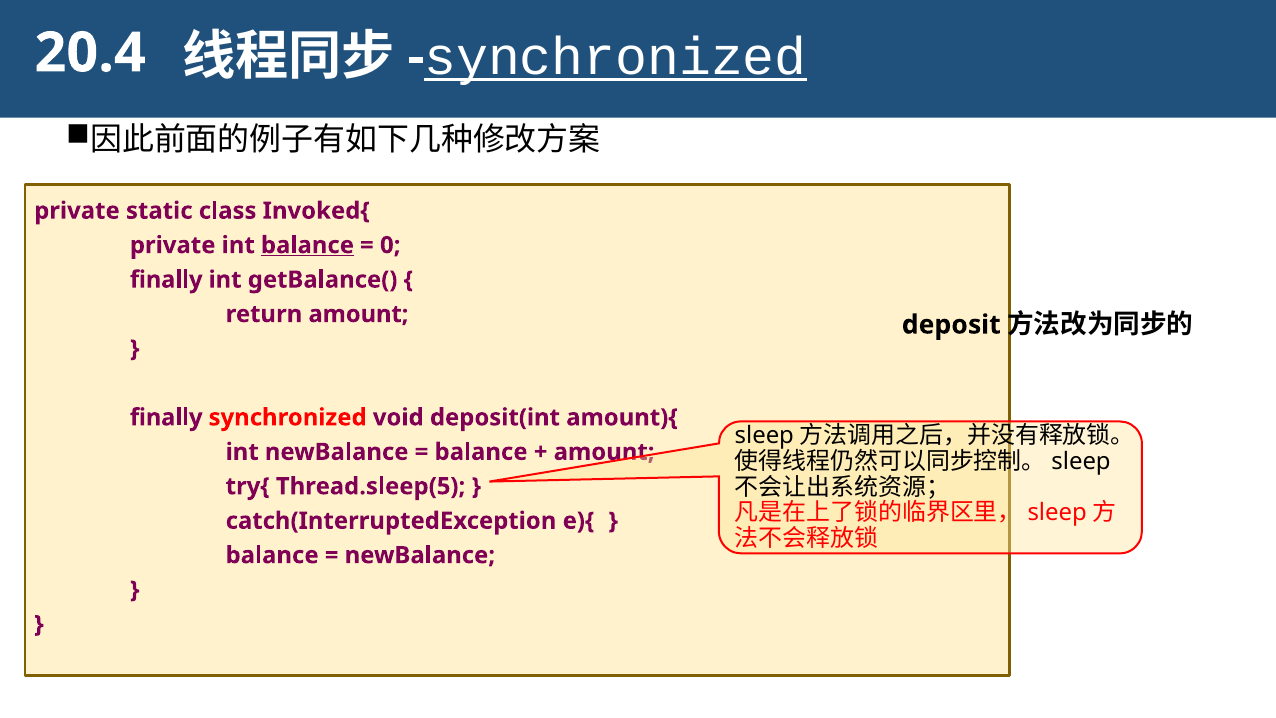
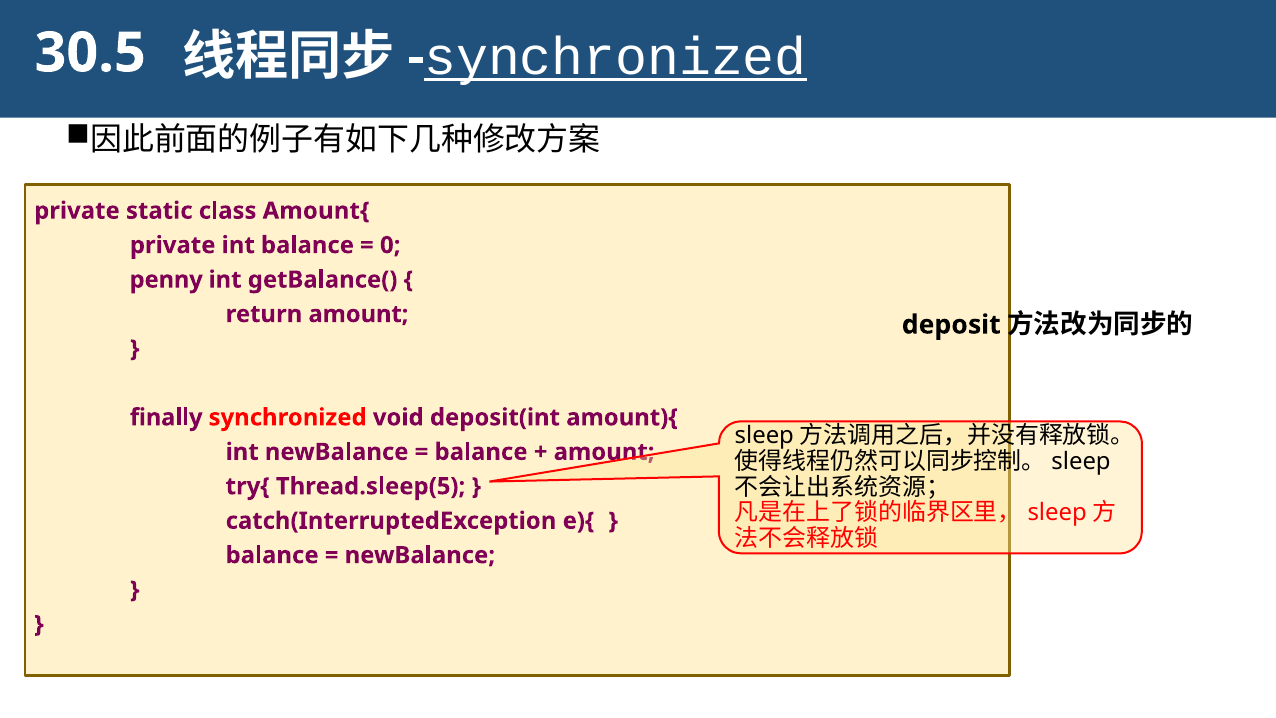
20.4: 20.4 -> 30.5
Invoked{: Invoked{ -> Amount{
balance at (307, 245) underline: present -> none
finally at (166, 280): finally -> penny
